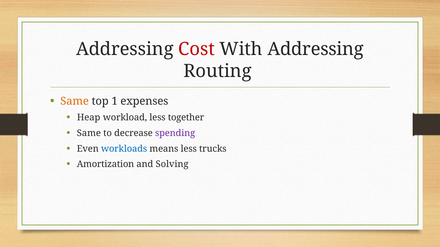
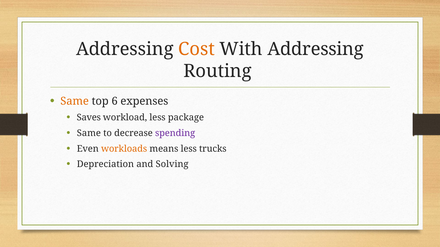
Cost colour: red -> orange
1: 1 -> 6
Heap: Heap -> Saves
together: together -> package
workloads colour: blue -> orange
Amortization: Amortization -> Depreciation
